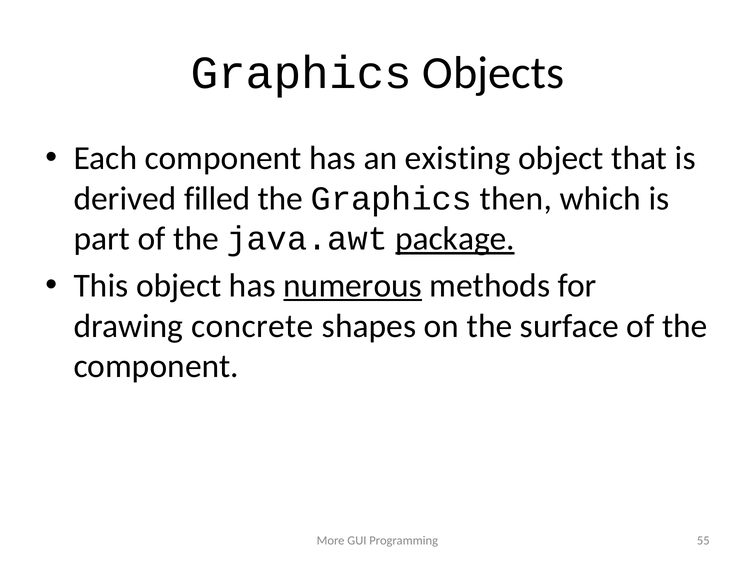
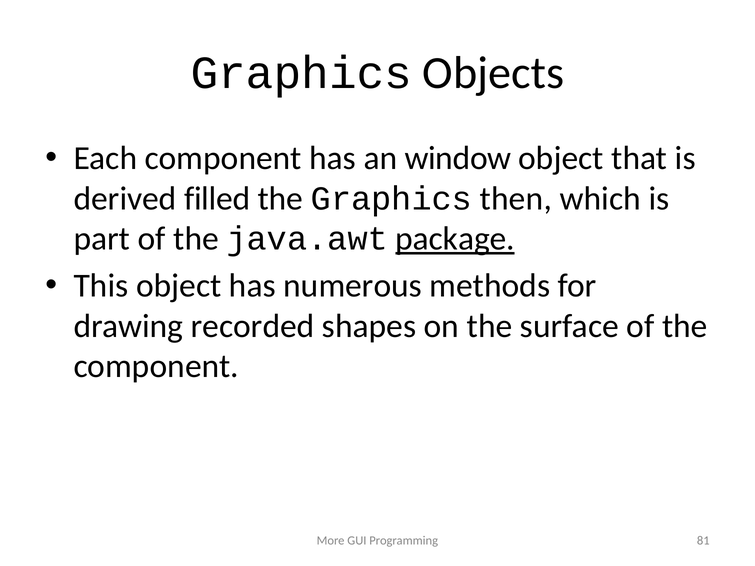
existing: existing -> window
numerous underline: present -> none
concrete: concrete -> recorded
55: 55 -> 81
